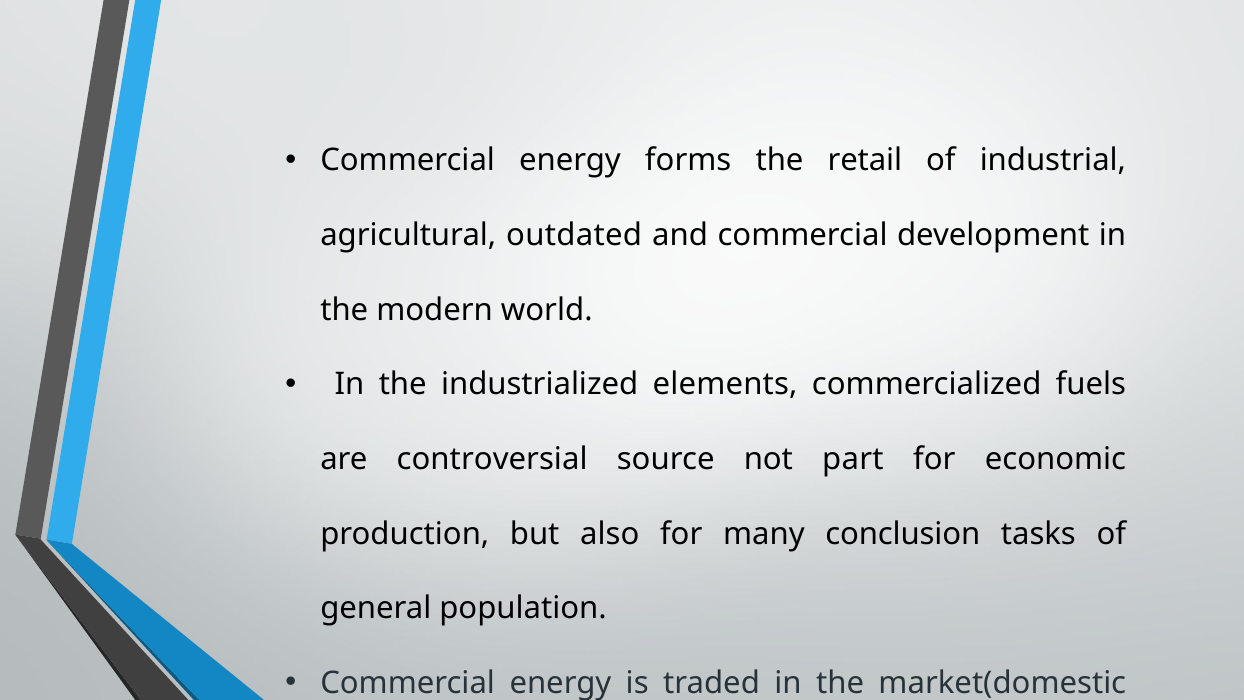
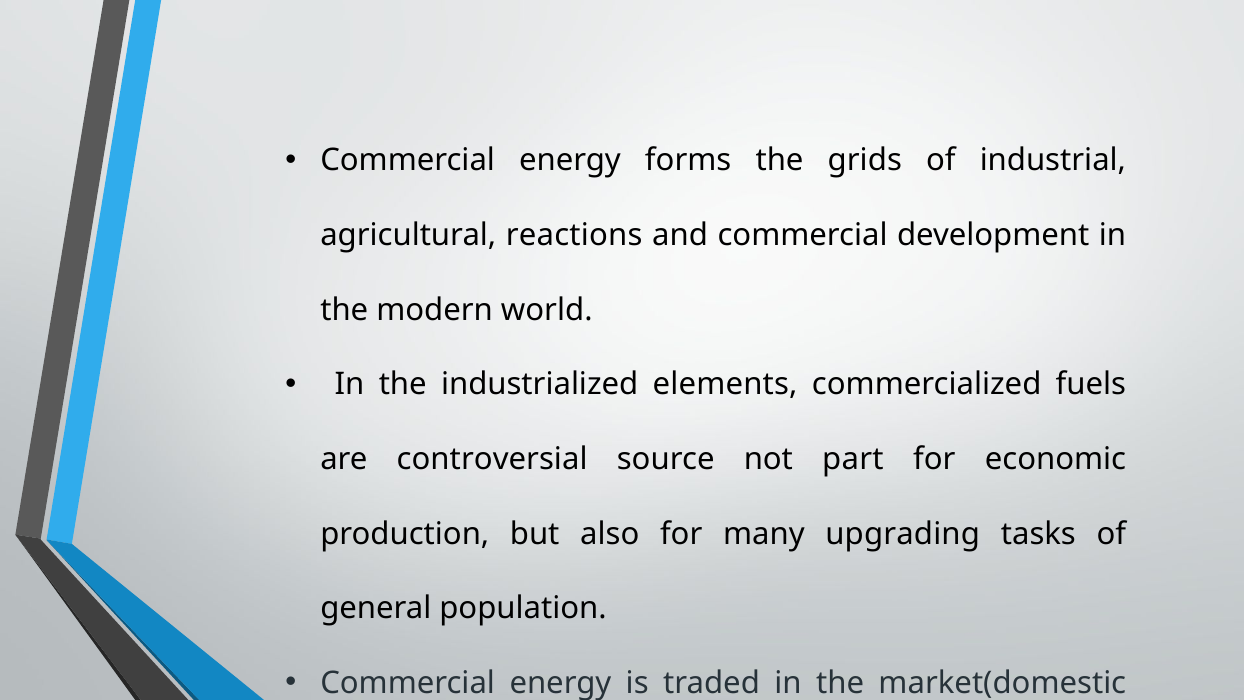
retail: retail -> grids
outdated: outdated -> reactions
conclusion: conclusion -> upgrading
